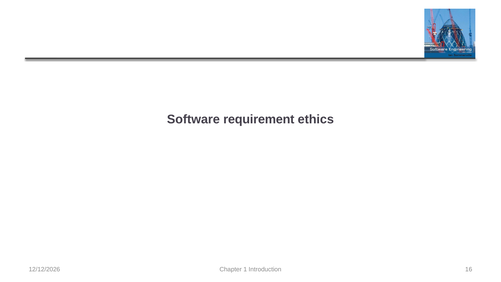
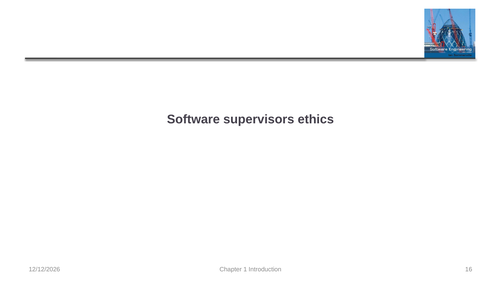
requirement: requirement -> supervisors
